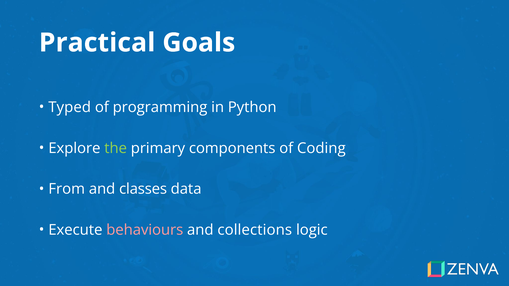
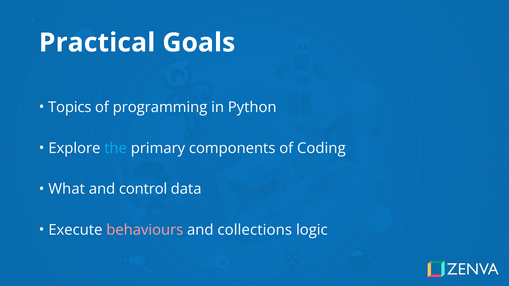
Typed: Typed -> Topics
the colour: light green -> light blue
From: From -> What
classes: classes -> control
